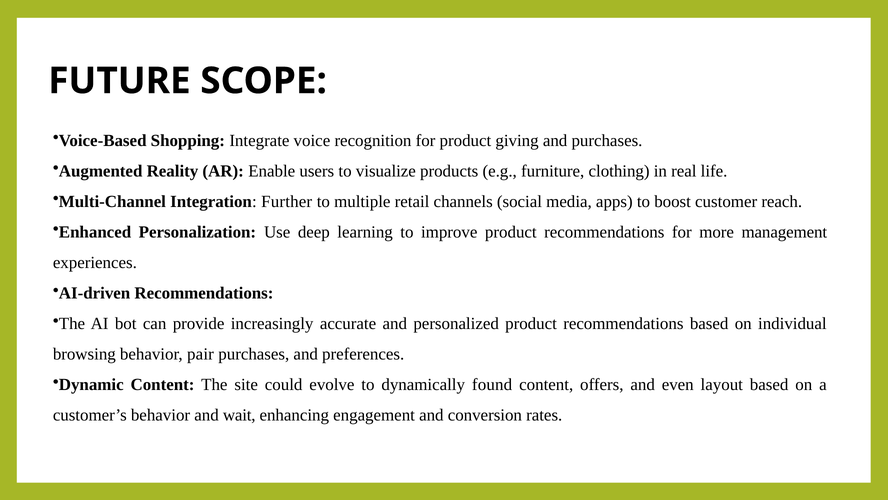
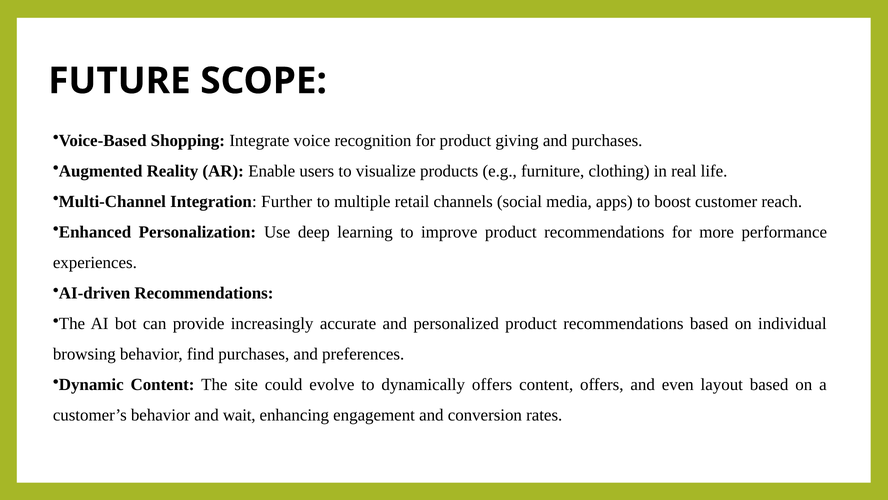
management: management -> performance
pair: pair -> find
dynamically found: found -> offers
